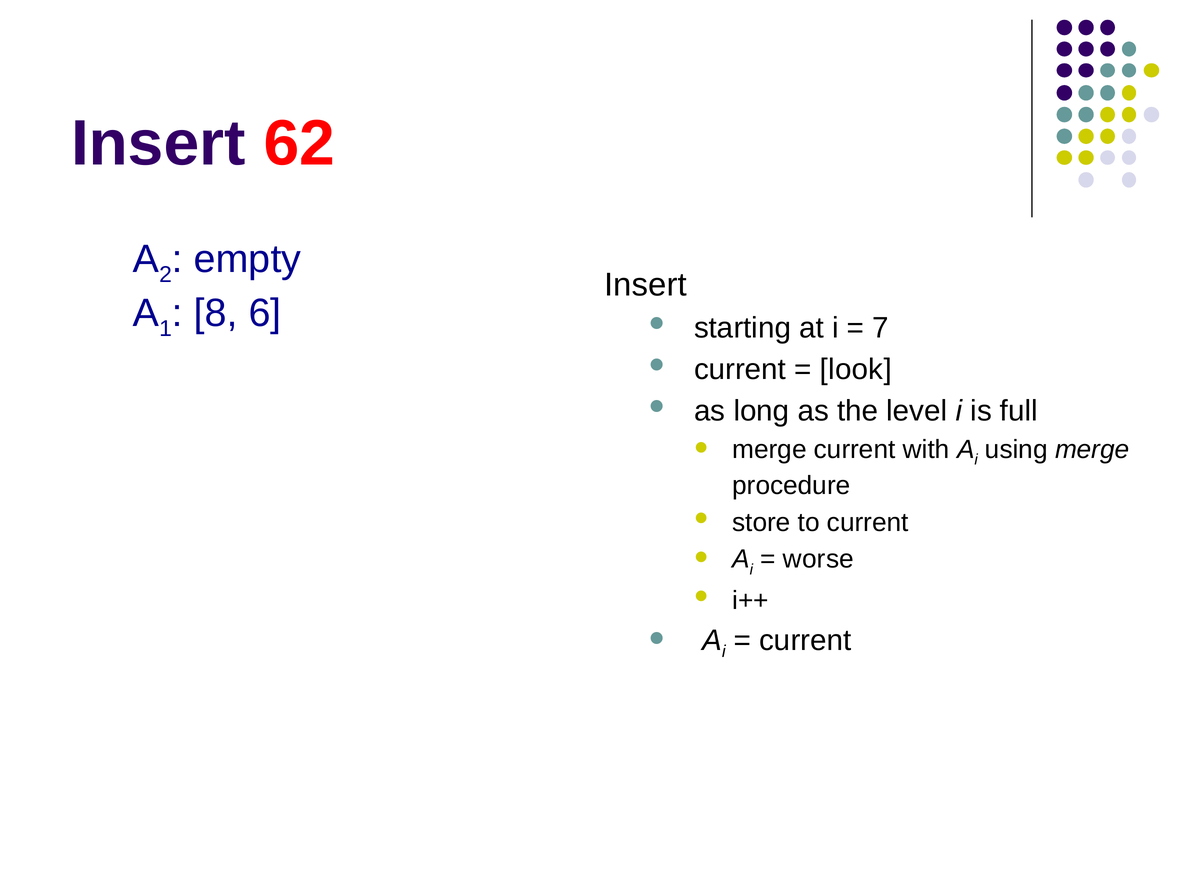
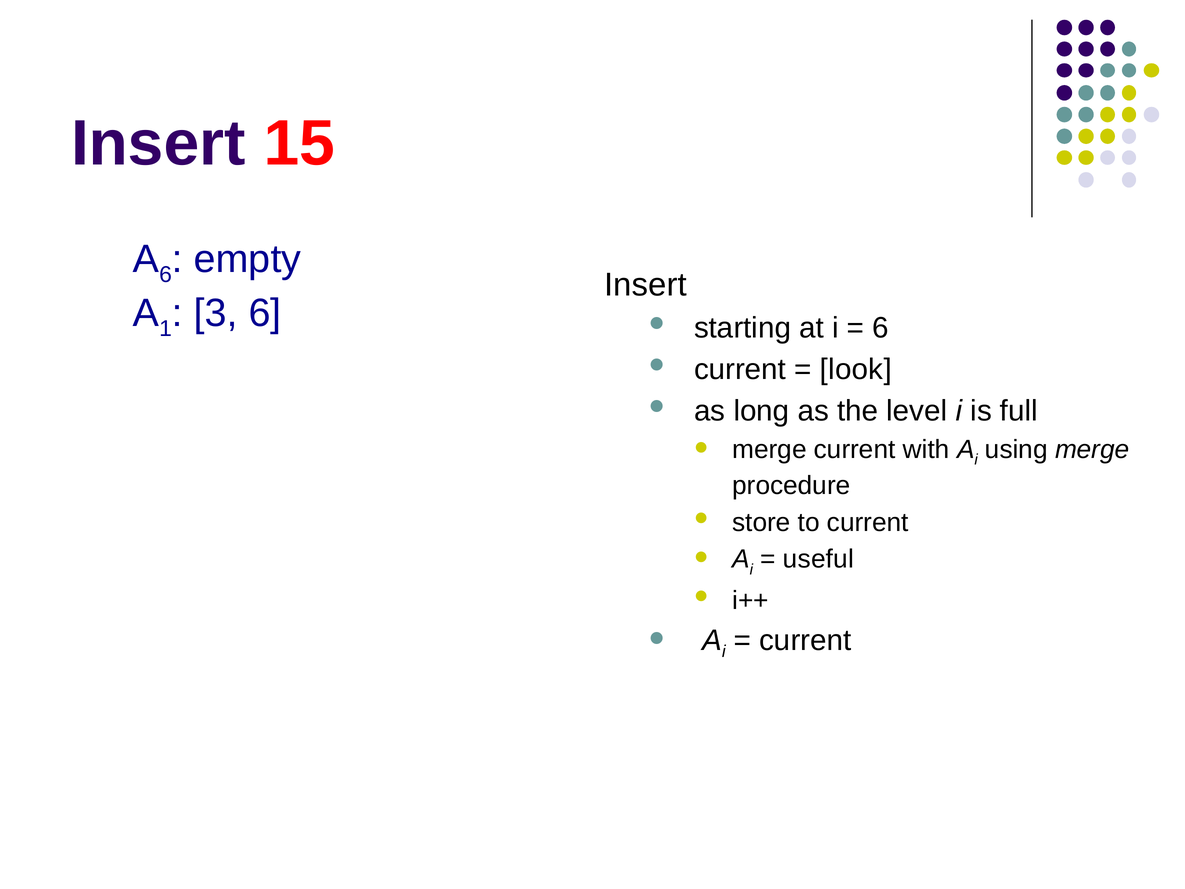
62: 62 -> 15
2 at (166, 275): 2 -> 6
8: 8 -> 3
7 at (881, 328): 7 -> 6
worse: worse -> useful
